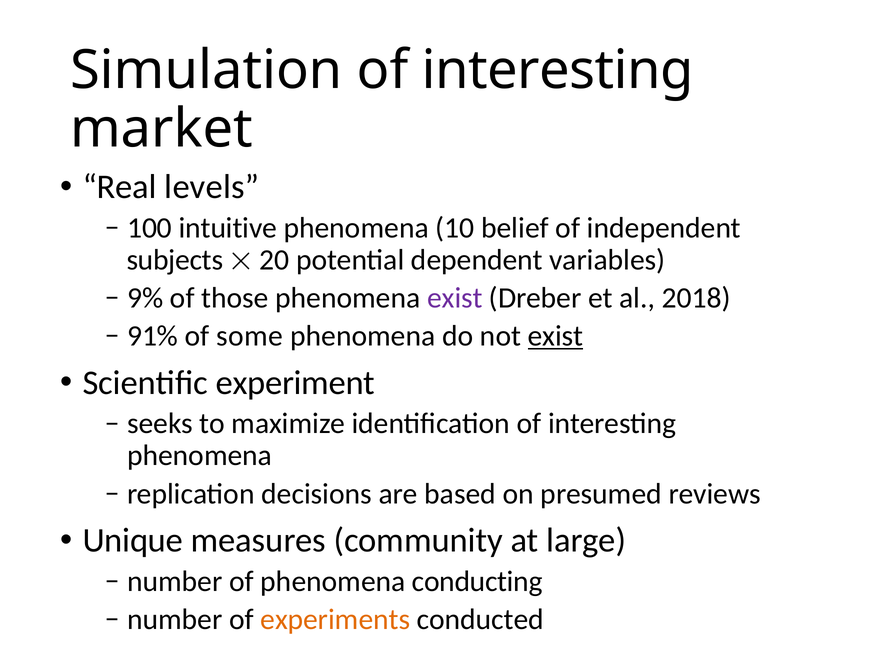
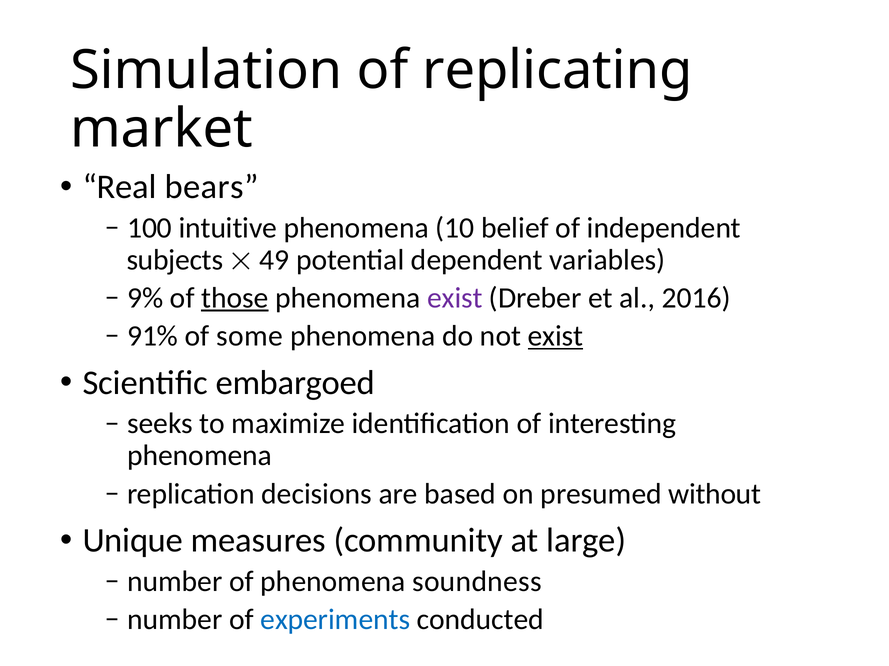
Simulation of interesting: interesting -> replicating
levels: levels -> bears
20: 20 -> 49
those underline: none -> present
2018: 2018 -> 2016
experiment: experiment -> embargoed
reviews: reviews -> without
conducting: conducting -> soundness
experiments colour: orange -> blue
